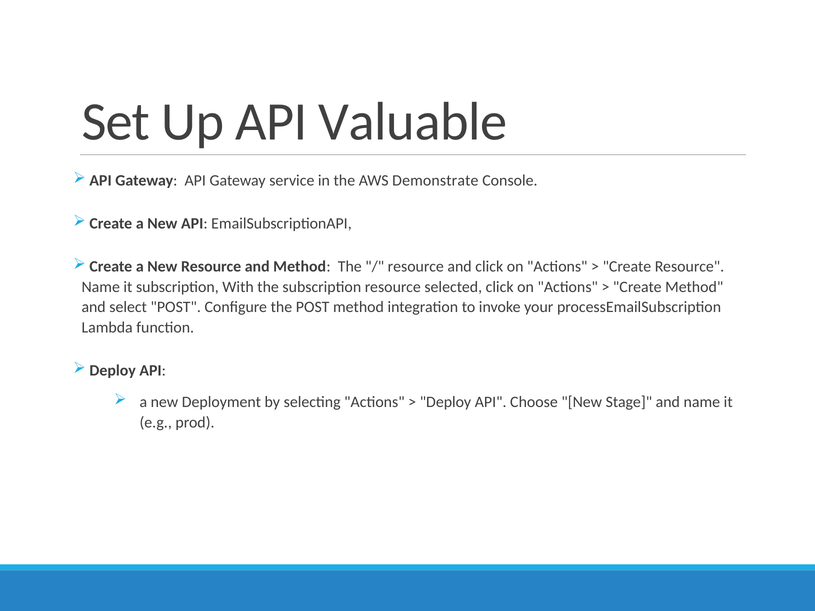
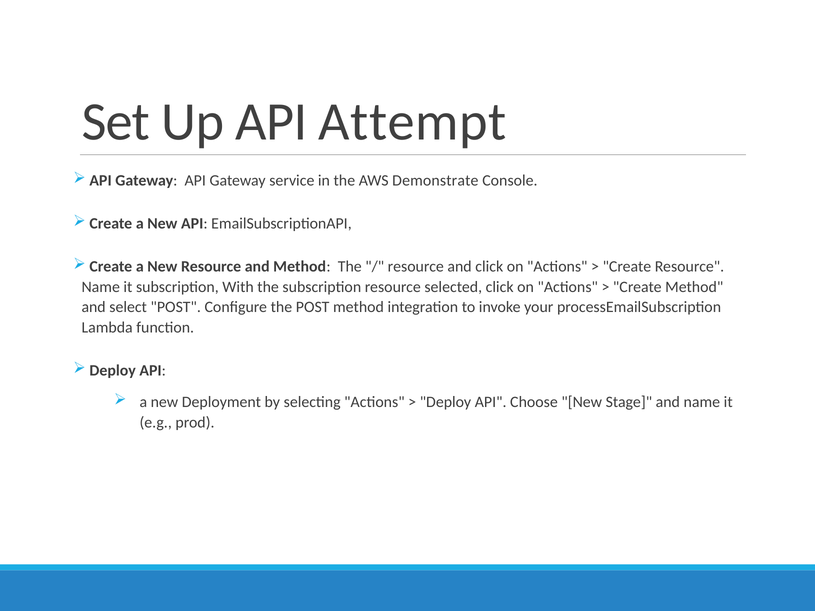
Valuable: Valuable -> Attempt
